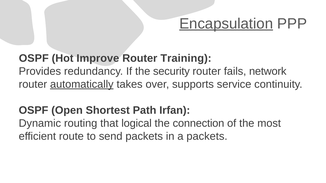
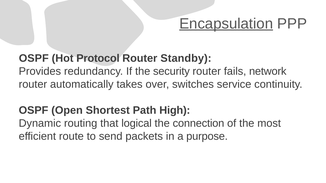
Improve: Improve -> Protocol
Training: Training -> Standby
automatically underline: present -> none
supports: supports -> switches
Irfan: Irfan -> High
a packets: packets -> purpose
